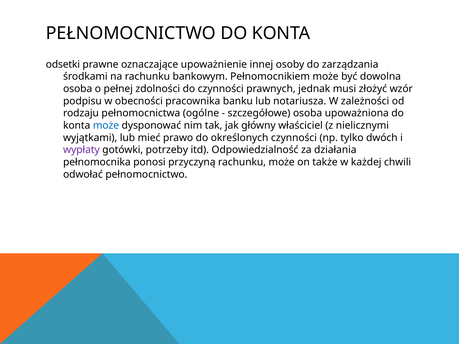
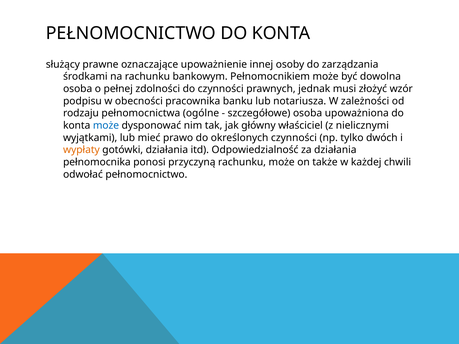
odsetki: odsetki -> służący
wypłaty colour: purple -> orange
gotówki potrzeby: potrzeby -> działania
